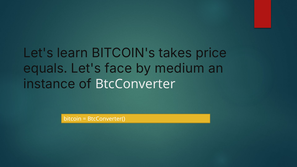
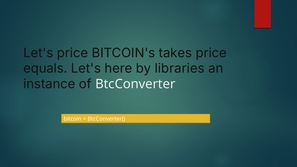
Let's learn: learn -> price
face: face -> here
medium: medium -> libraries
